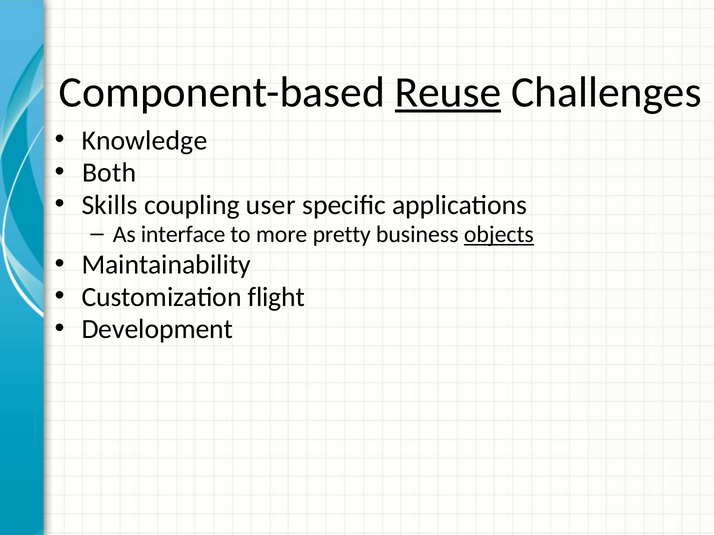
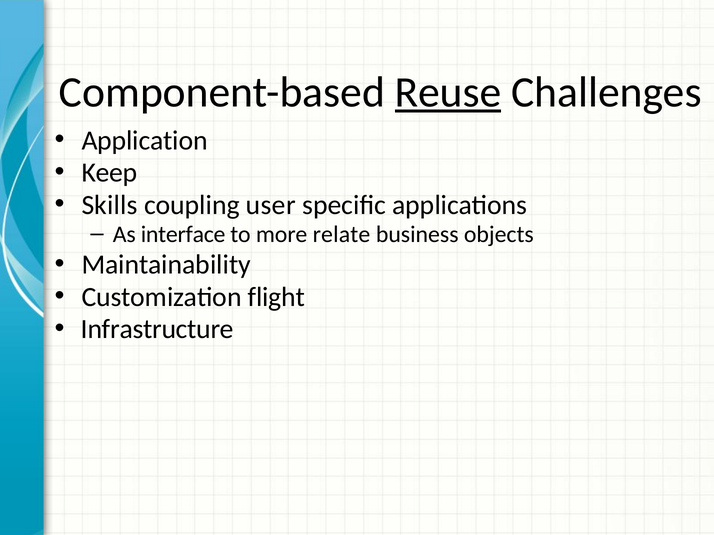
Knowledge: Knowledge -> Application
Both: Both -> Keep
pretty: pretty -> relate
objects underline: present -> none
Development: Development -> Infrastructure
